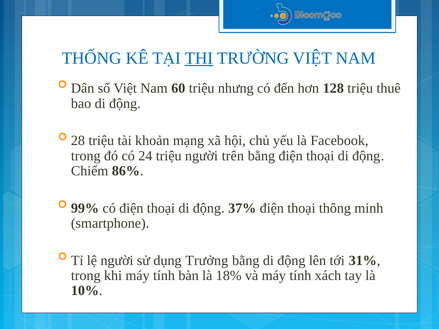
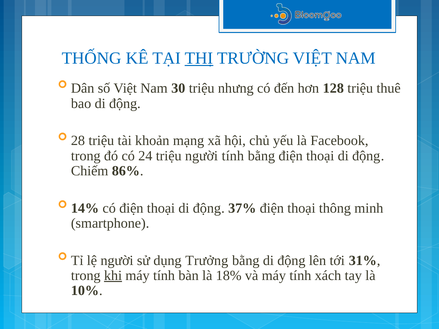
60: 60 -> 30
người trên: trên -> tính
99%: 99% -> 14%
khi underline: none -> present
